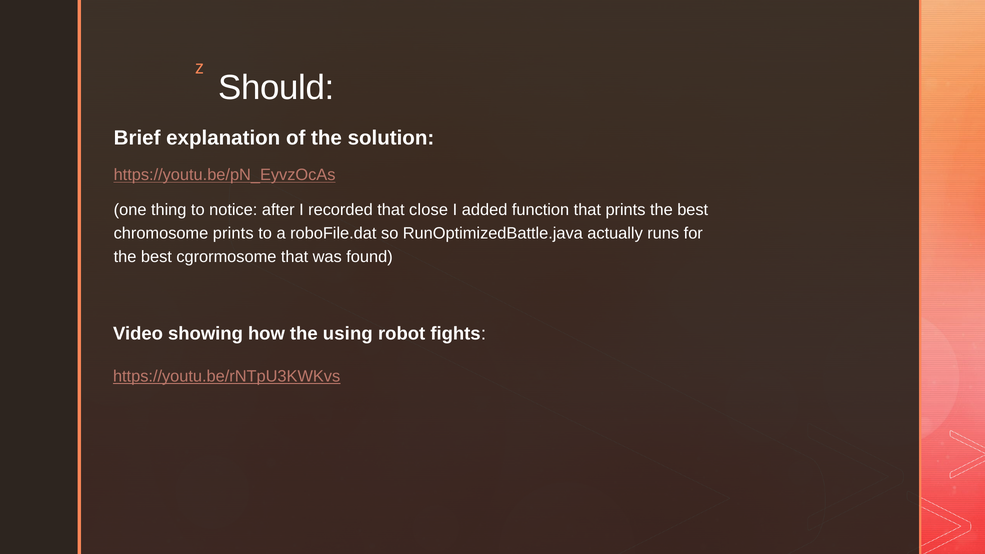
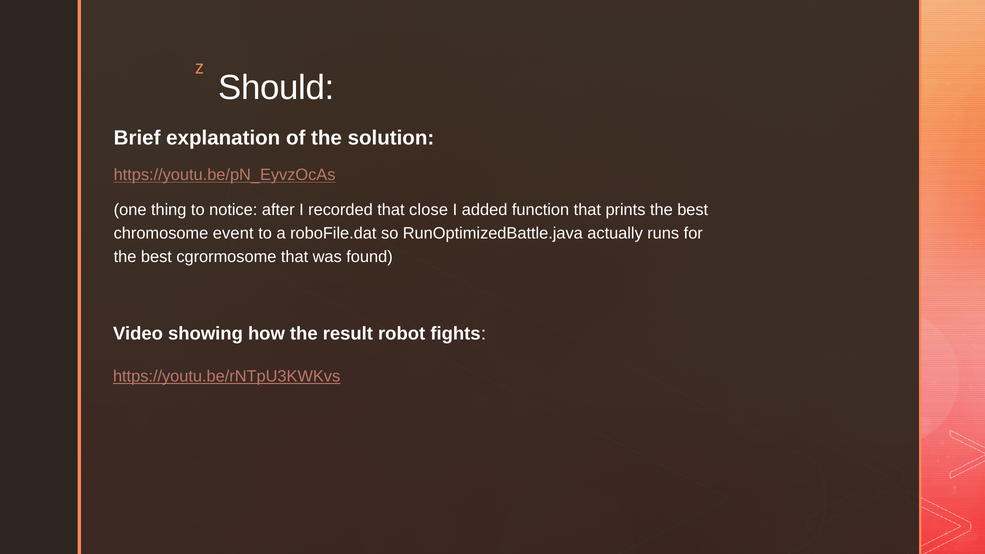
chromosome prints: prints -> event
using: using -> result
